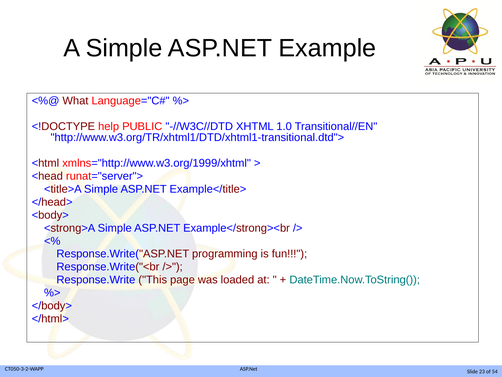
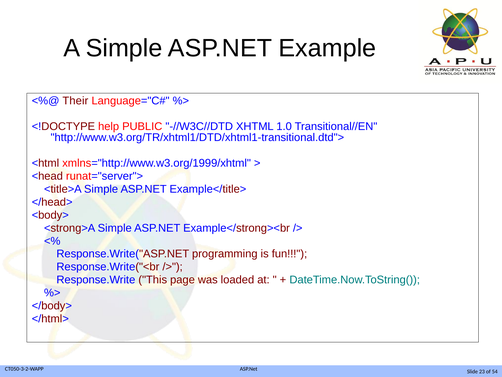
What: What -> Their
